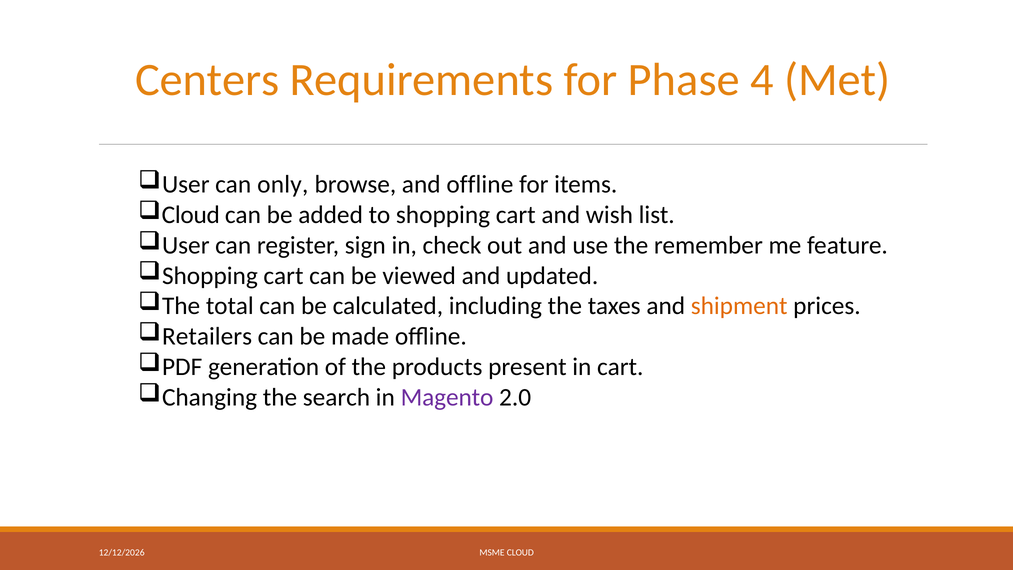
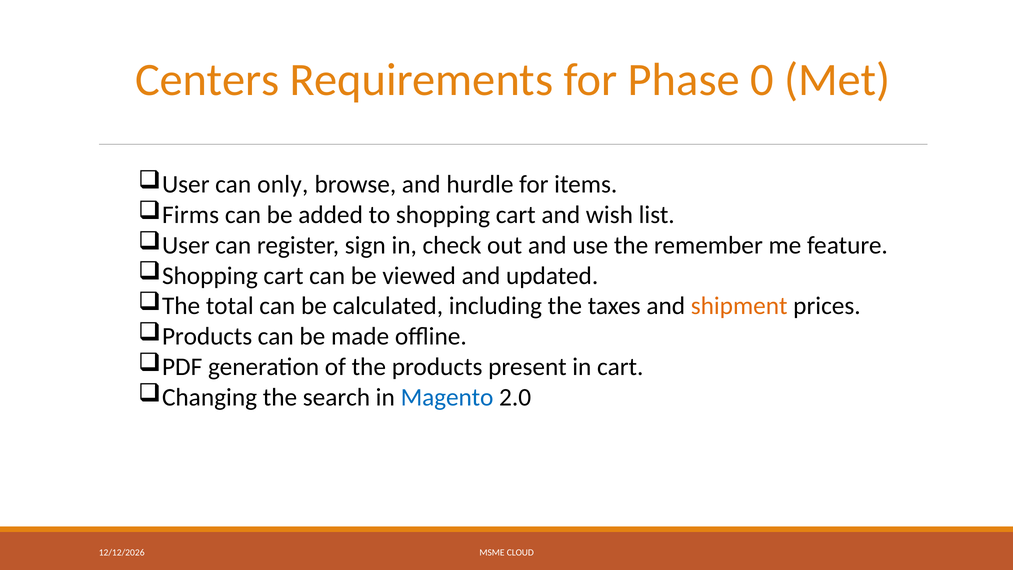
4: 4 -> 0
and offline: offline -> hurdle
Cloud at (191, 215): Cloud -> Firms
Retailers at (207, 336): Retailers -> Products
Magento colour: purple -> blue
